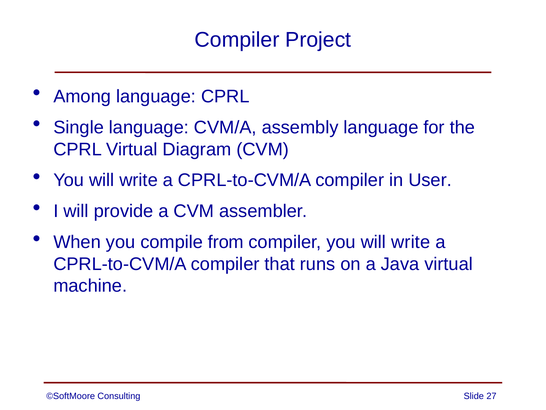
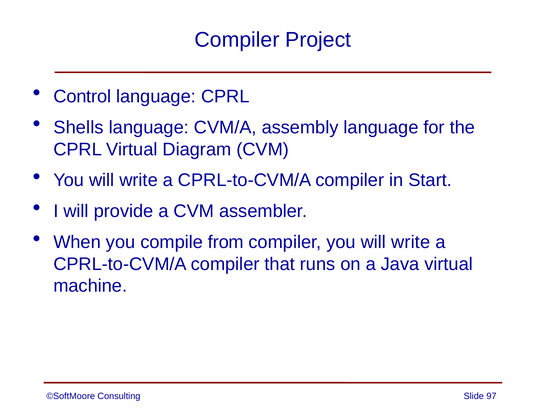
Among: Among -> Control
Single: Single -> Shells
User: User -> Start
27: 27 -> 97
